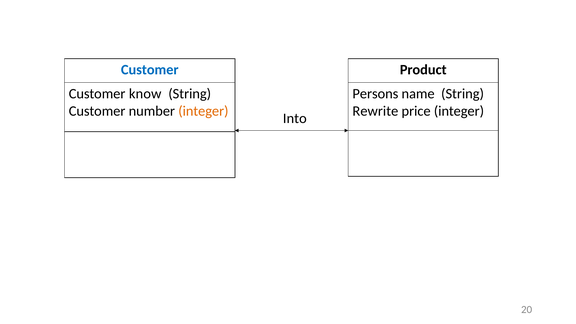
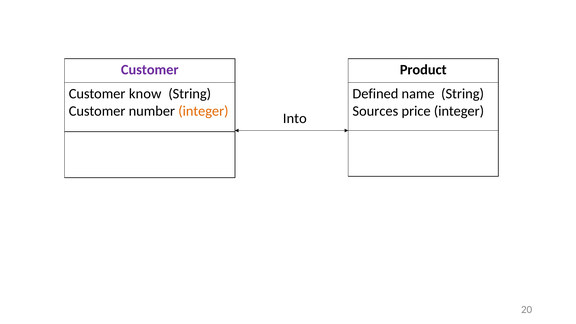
Customer at (150, 70) colour: blue -> purple
Persons: Persons -> Defined
Rewrite: Rewrite -> Sources
